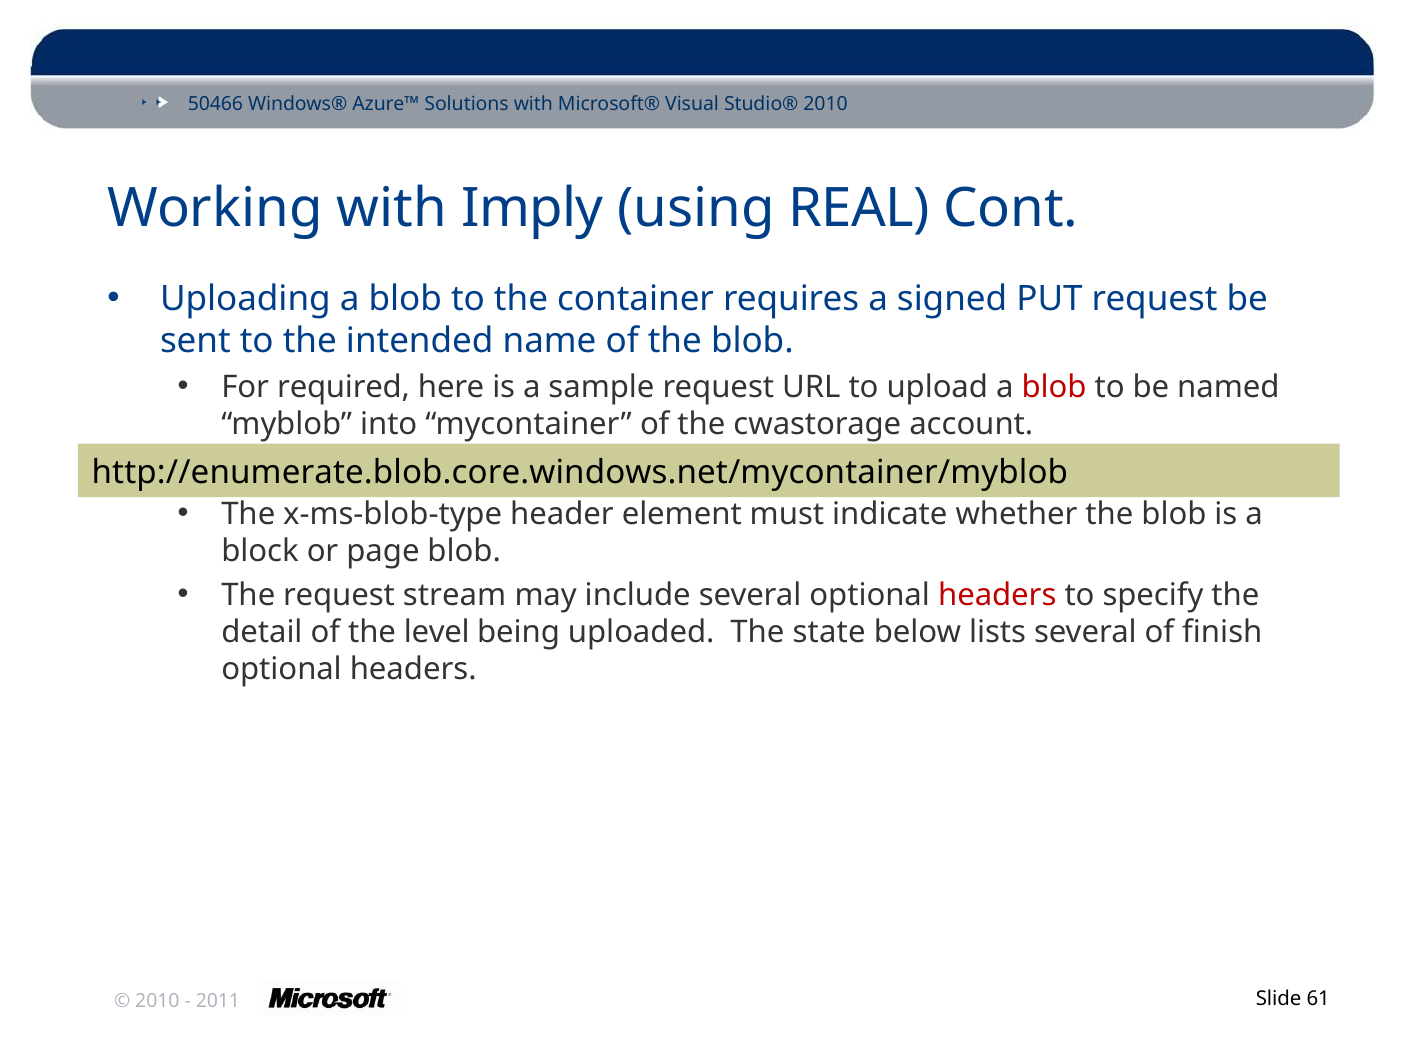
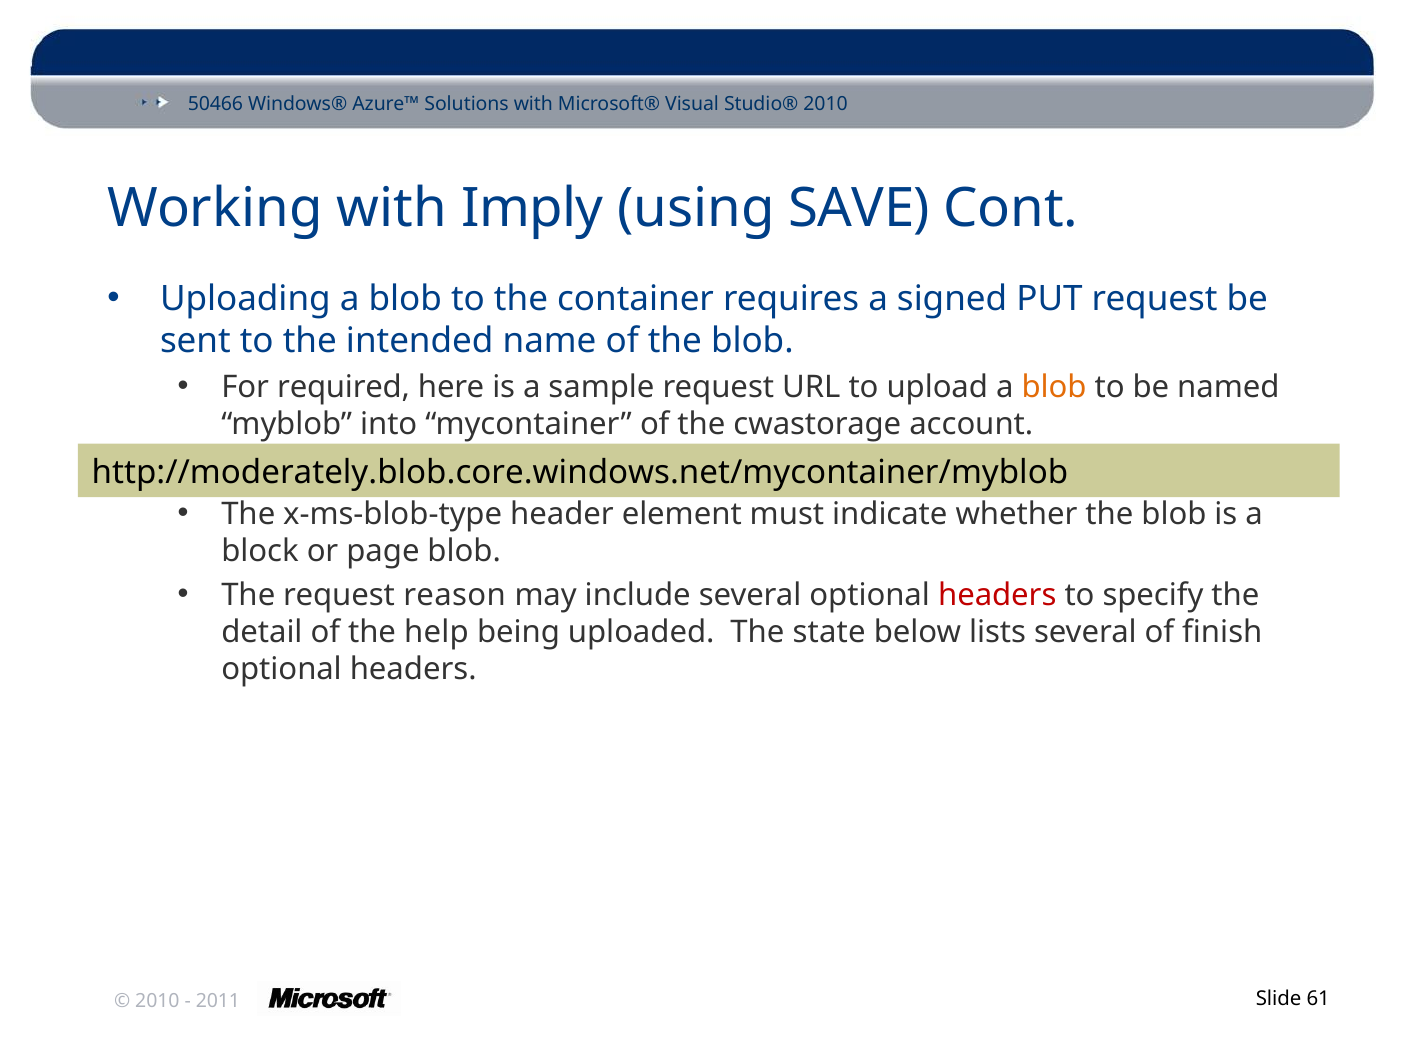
REAL: REAL -> SAVE
blob at (1054, 387) colour: red -> orange
http://enumerate.blob.core.windows.net/mycontainer/myblob: http://enumerate.blob.core.windows.net/mycontainer/myblob -> http://moderately.blob.core.windows.net/mycontainer/myblob
stream: stream -> reason
level: level -> help
